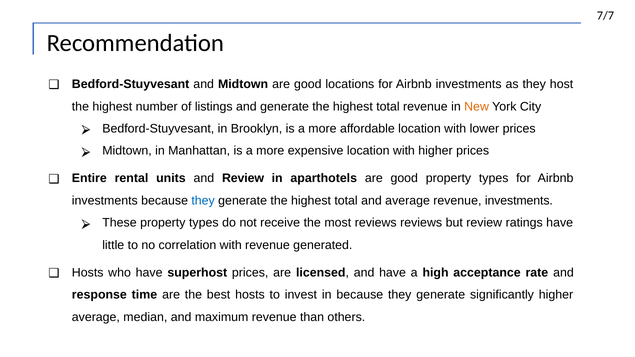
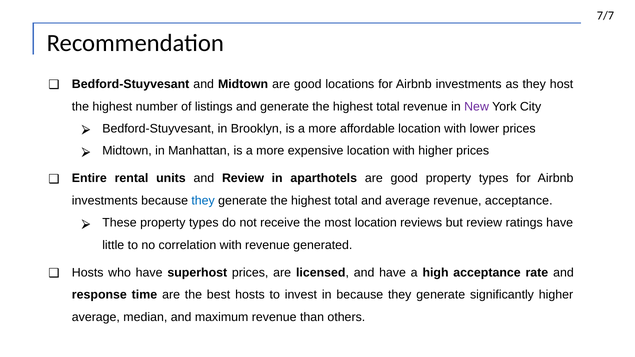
New colour: orange -> purple
revenue investments: investments -> acceptance
most reviews: reviews -> location
